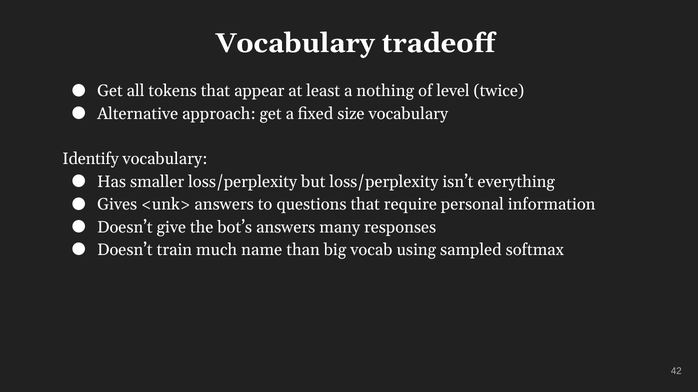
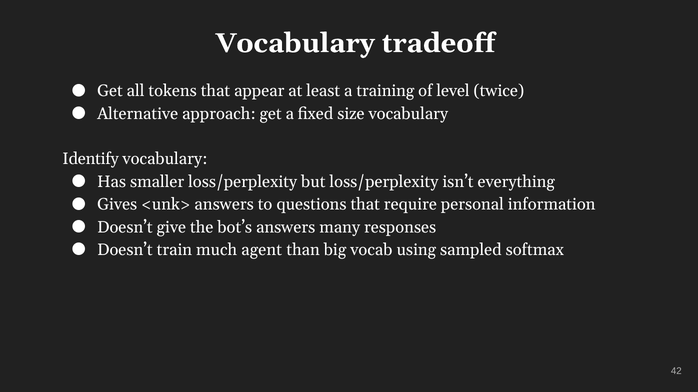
nothing: nothing -> training
name: name -> agent
